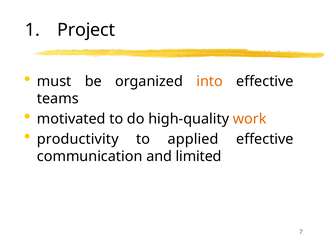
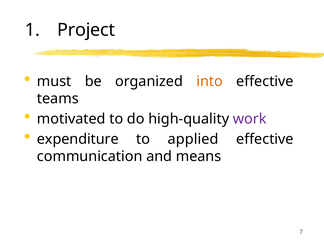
work colour: orange -> purple
productivity: productivity -> expenditure
limited: limited -> means
